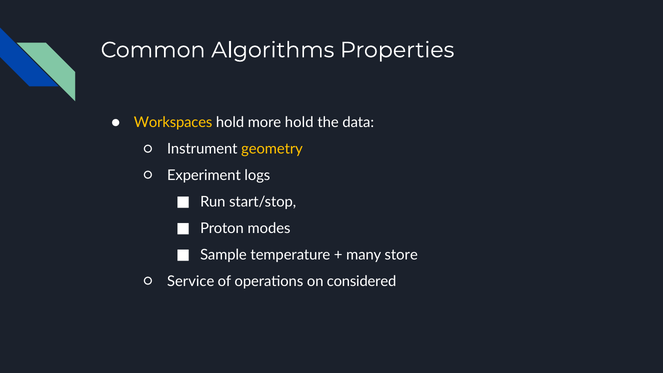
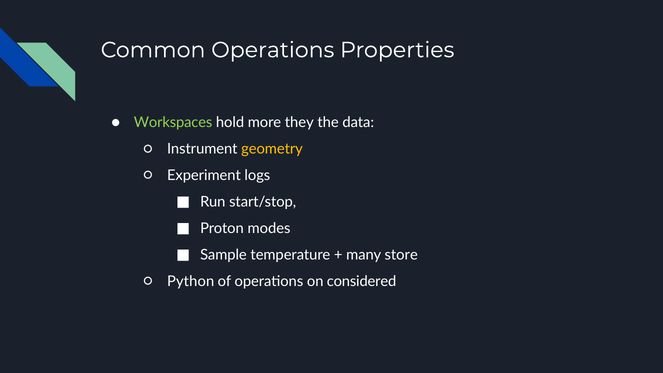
Common Algorithms: Algorithms -> Operations
Workspaces colour: yellow -> light green
more hold: hold -> they
Service: Service -> Python
